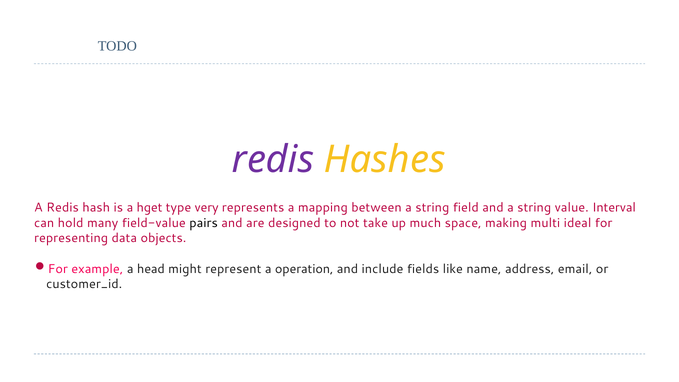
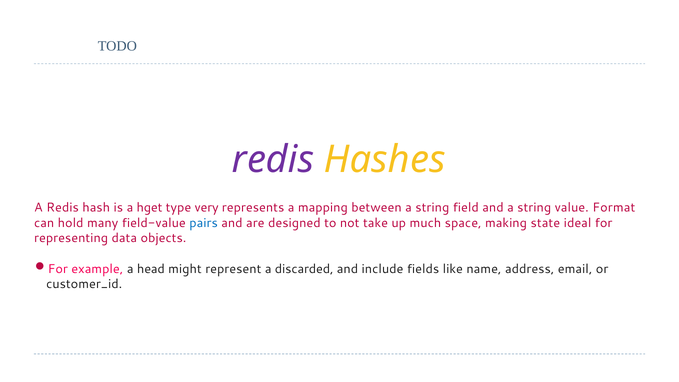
Interval: Interval -> Format
pairs colour: black -> blue
multi: multi -> state
operation: operation -> discarded
